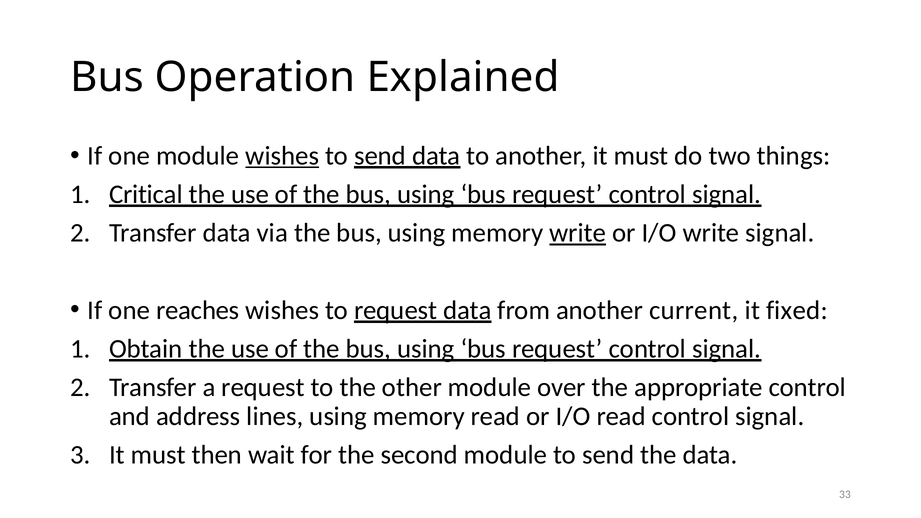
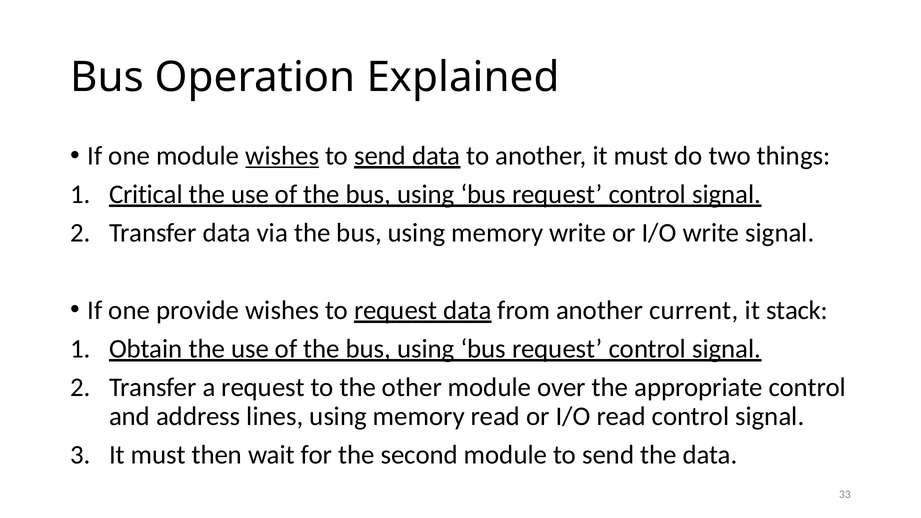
write at (578, 233) underline: present -> none
reaches: reaches -> provide
fixed: fixed -> stack
